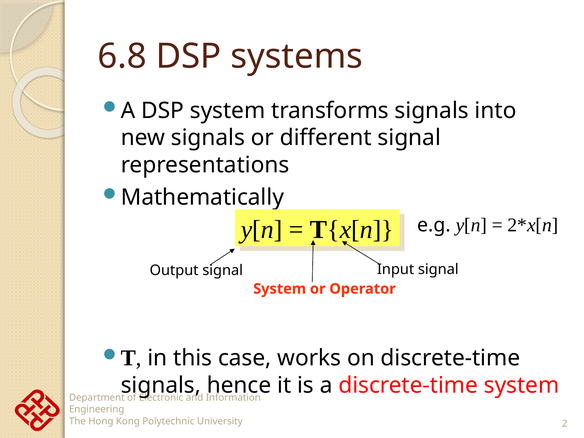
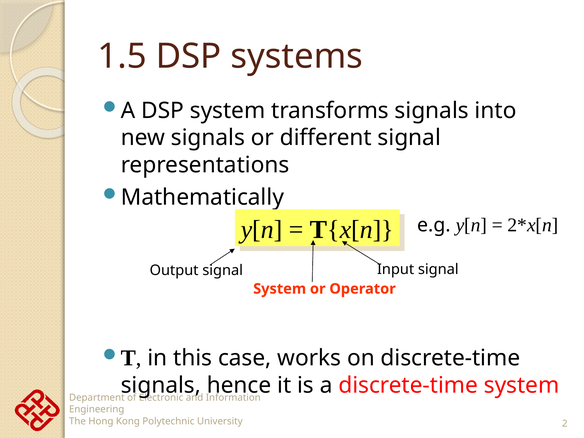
6.8: 6.8 -> 1.5
